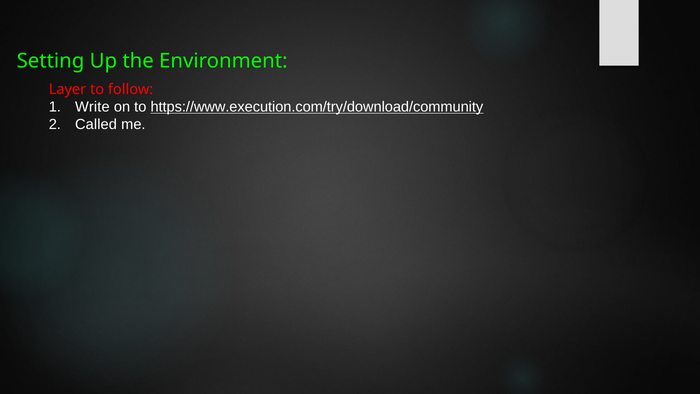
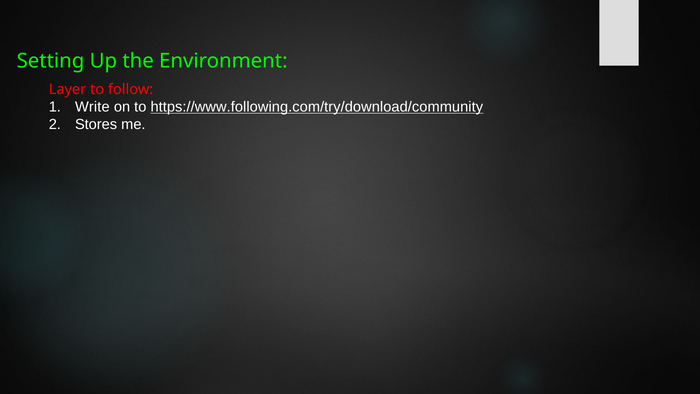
https://www.execution.com/try/download/community: https://www.execution.com/try/download/community -> https://www.following.com/try/download/community
Called: Called -> Stores
